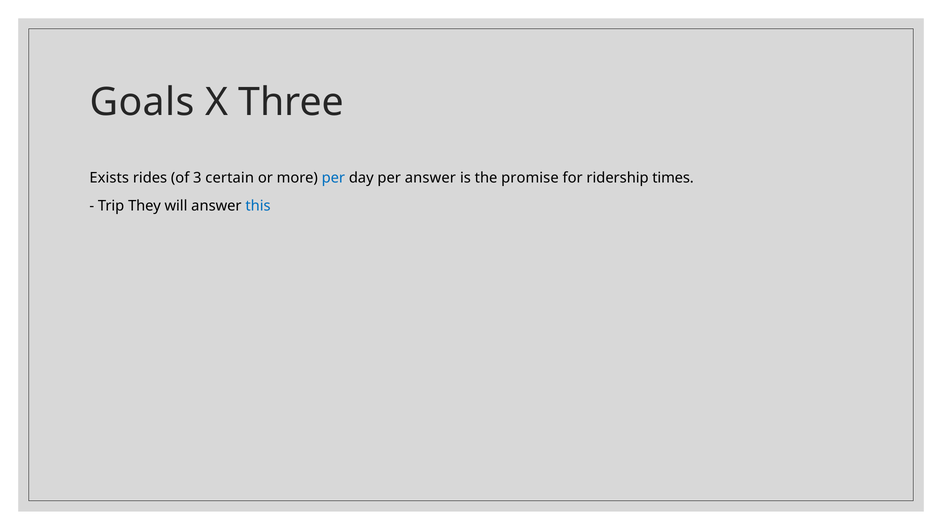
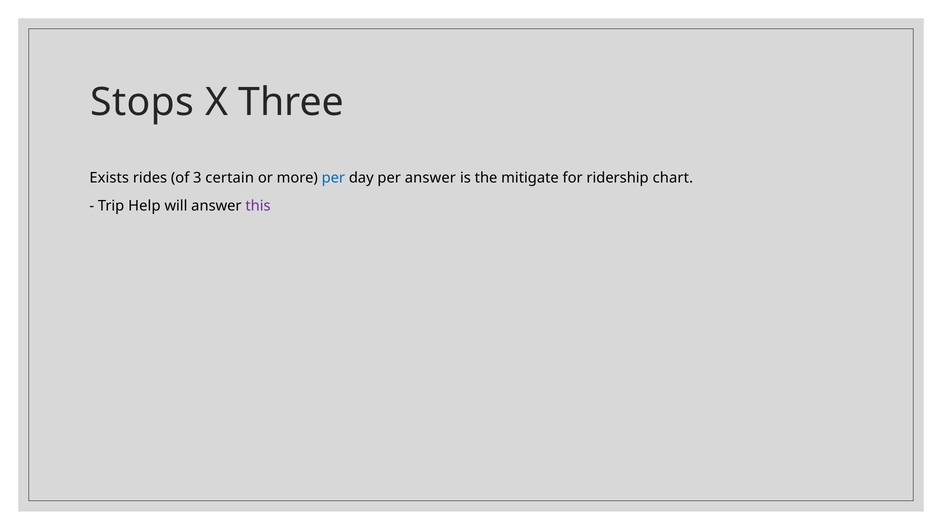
Goals: Goals -> Stops
promise: promise -> mitigate
times: times -> chart
They: They -> Help
this colour: blue -> purple
